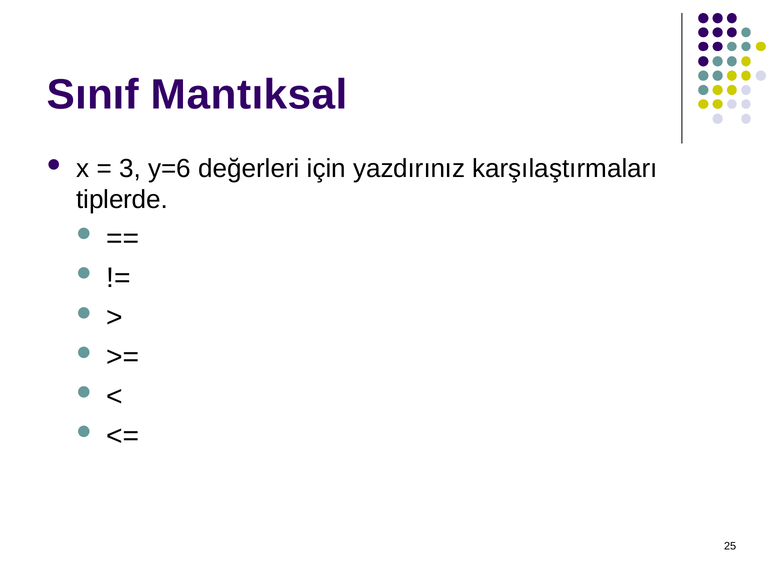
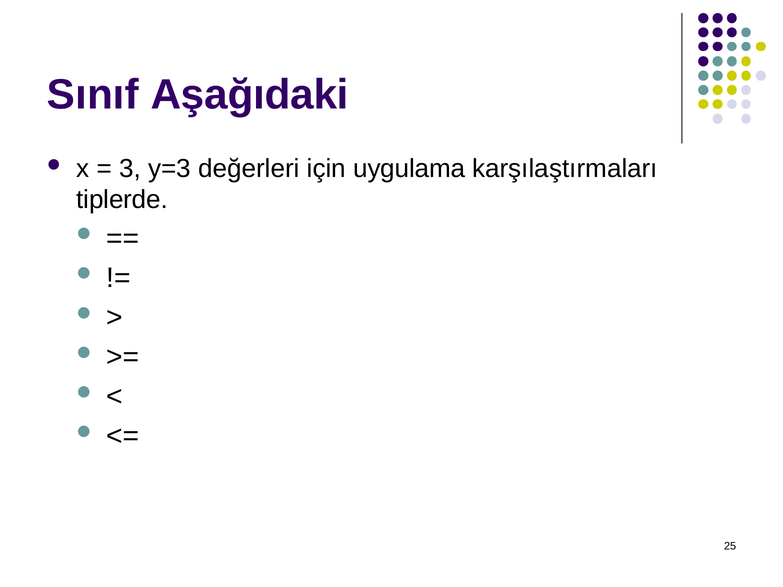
Mantıksal: Mantıksal -> Aşağıdaki
y=6: y=6 -> y=3
yazdırınız: yazdırınız -> uygulama
